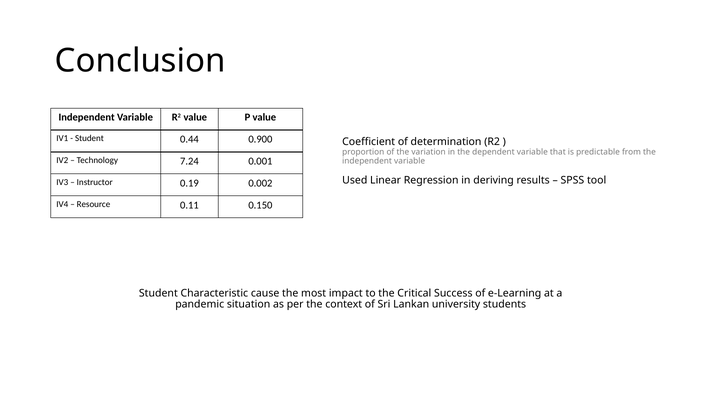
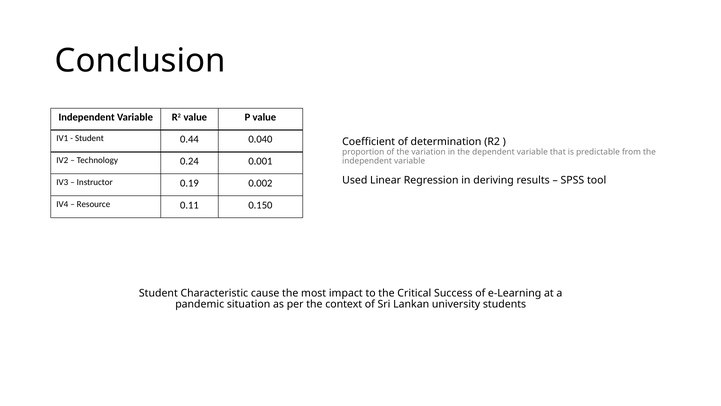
0.900: 0.900 -> 0.040
7.24: 7.24 -> 0.24
